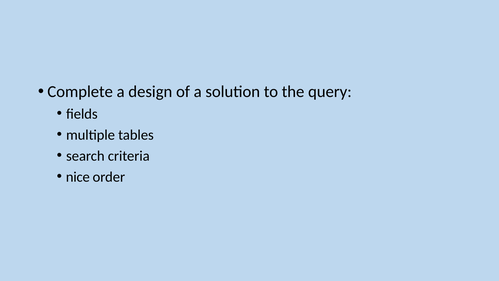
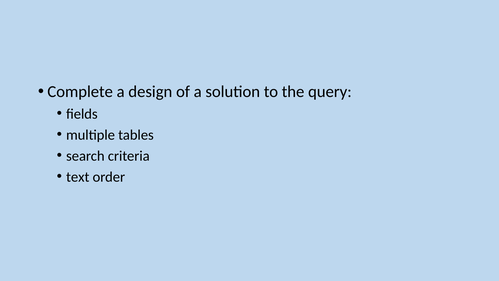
nice: nice -> text
